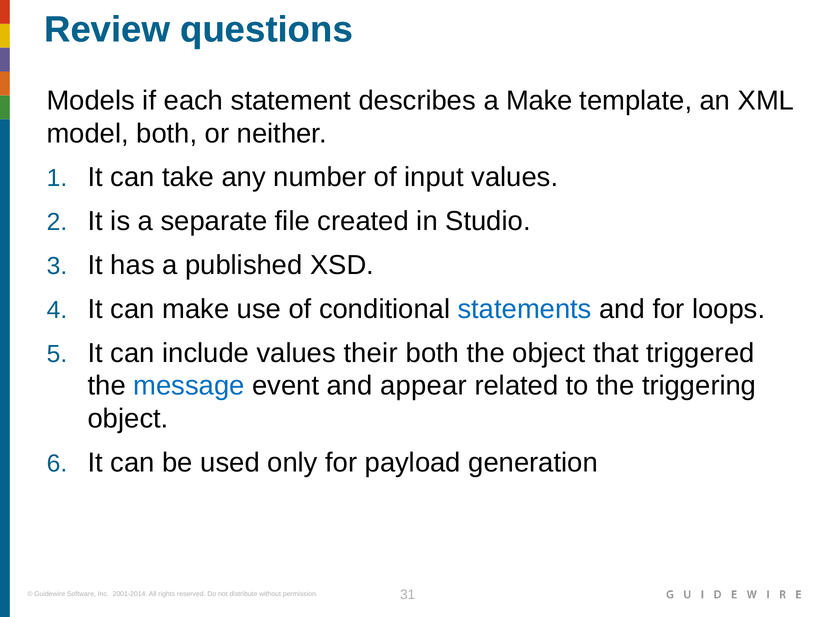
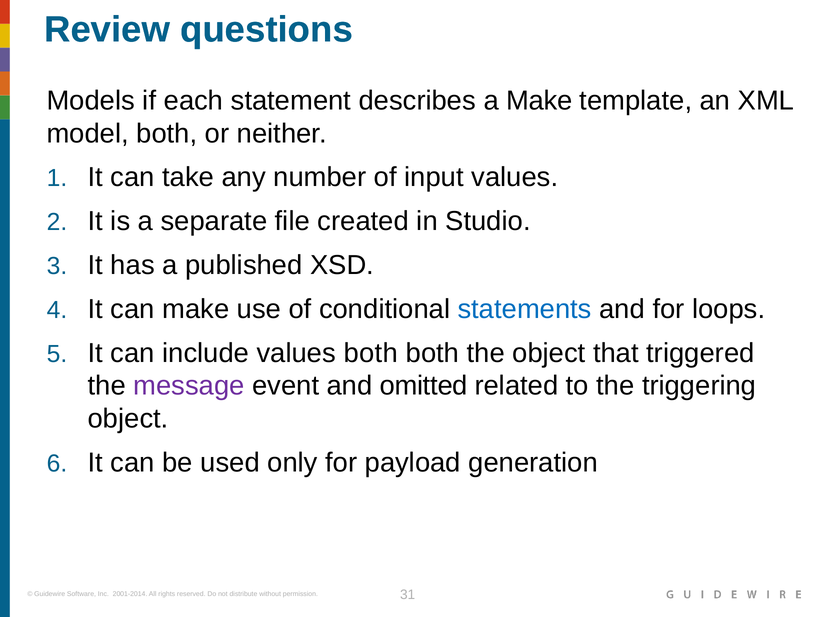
values their: their -> both
message colour: blue -> purple
appear: appear -> omitted
